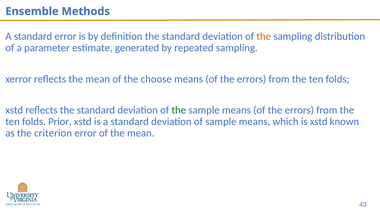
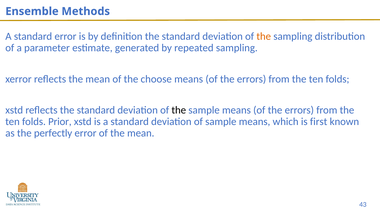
the at (179, 110) colour: green -> black
is xstd: xstd -> first
criterion: criterion -> perfectly
